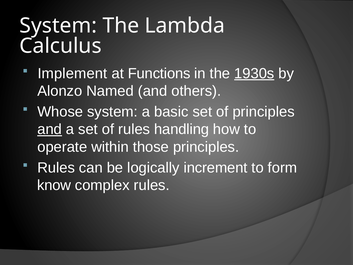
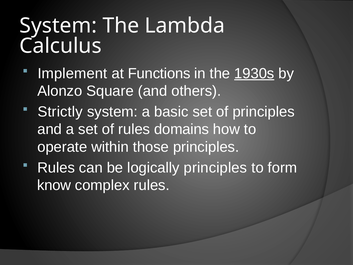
Named: Named -> Square
Whose: Whose -> Strictly
and at (50, 129) underline: present -> none
handling: handling -> domains
logically increment: increment -> principles
